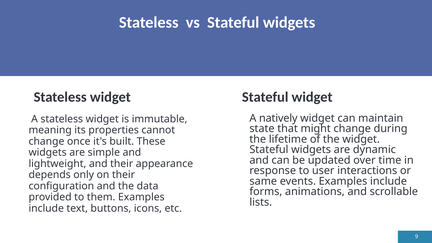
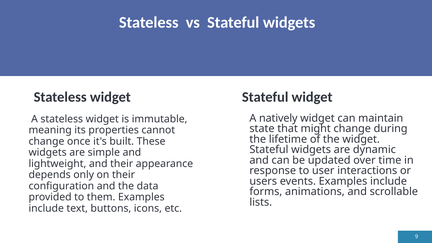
same: same -> users
